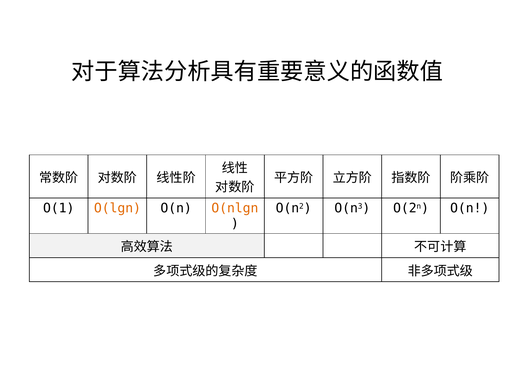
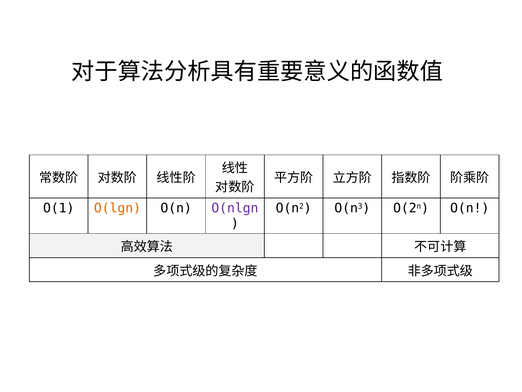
O(nlgn colour: orange -> purple
